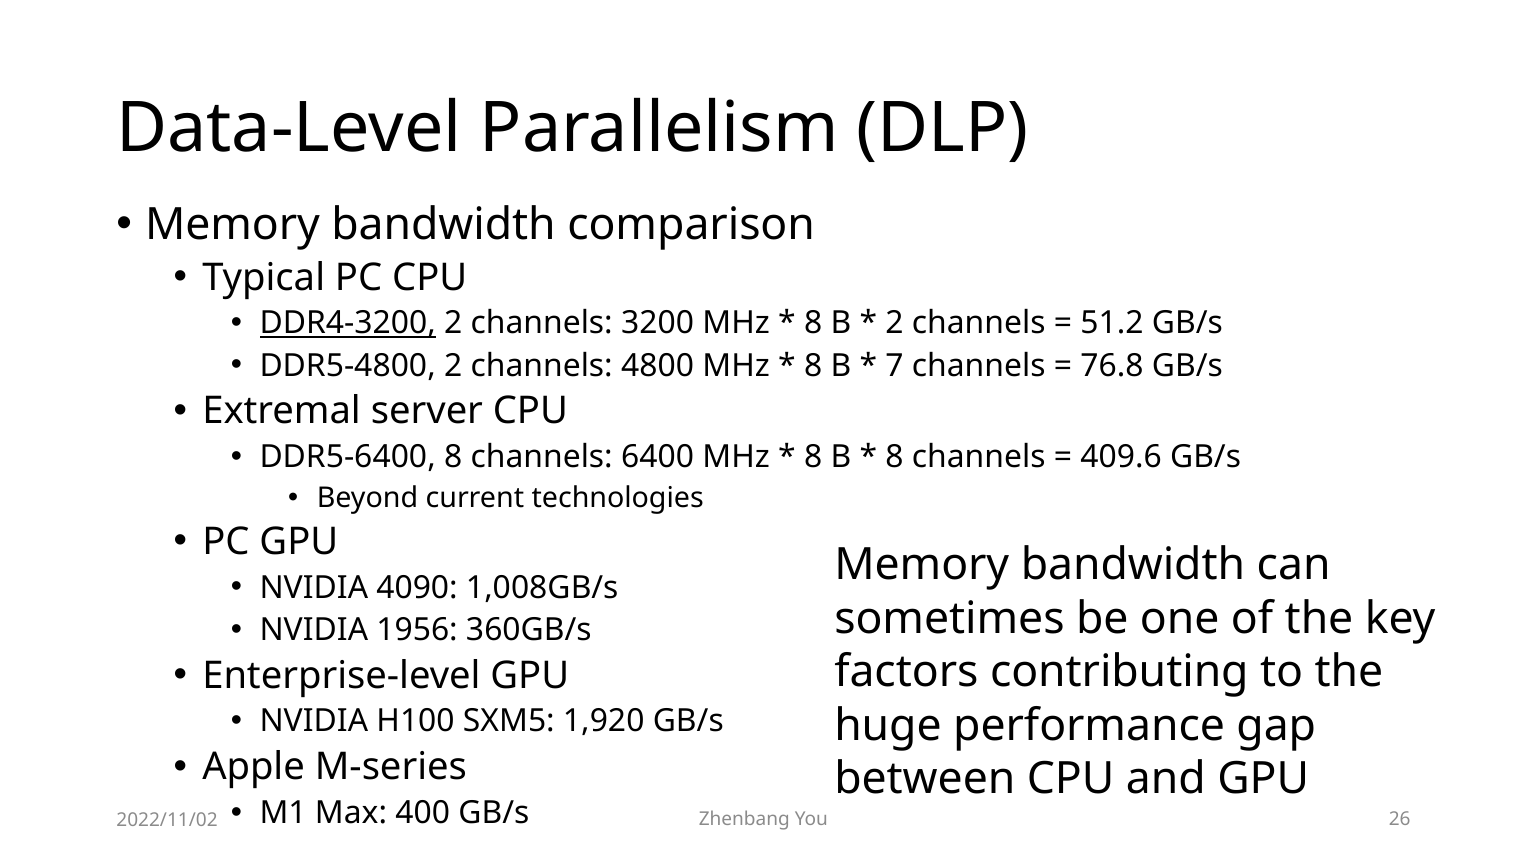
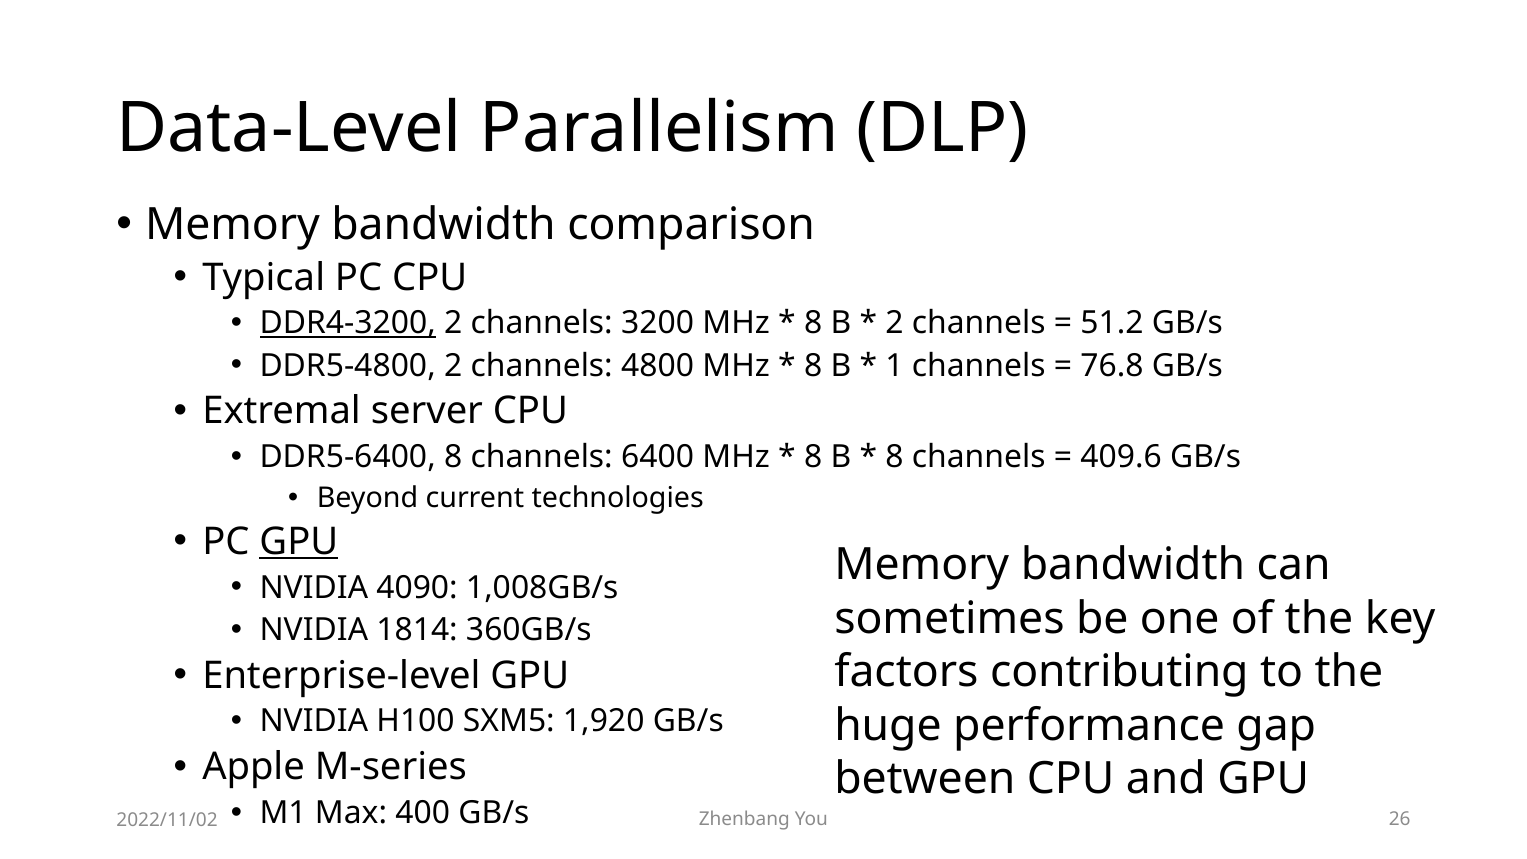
7: 7 -> 1
GPU at (299, 542) underline: none -> present
1956: 1956 -> 1814
